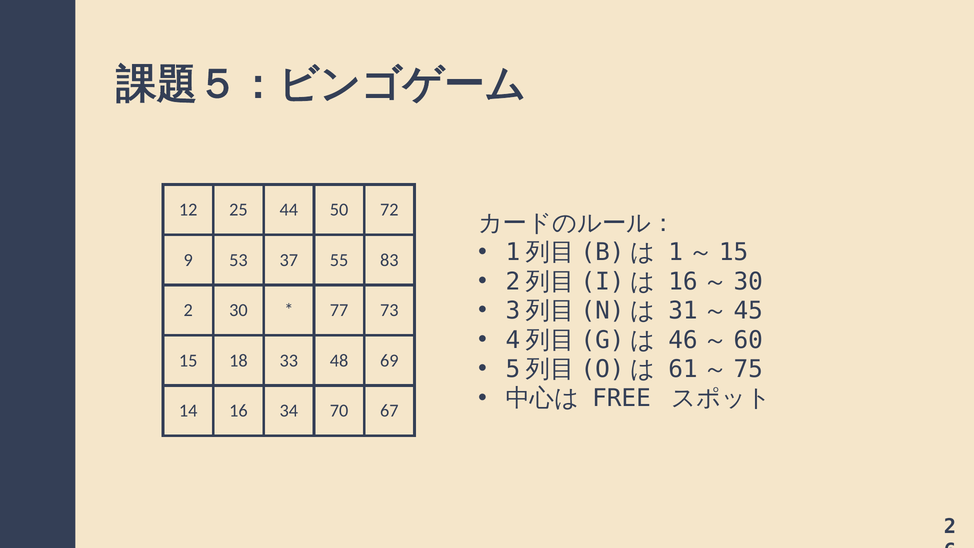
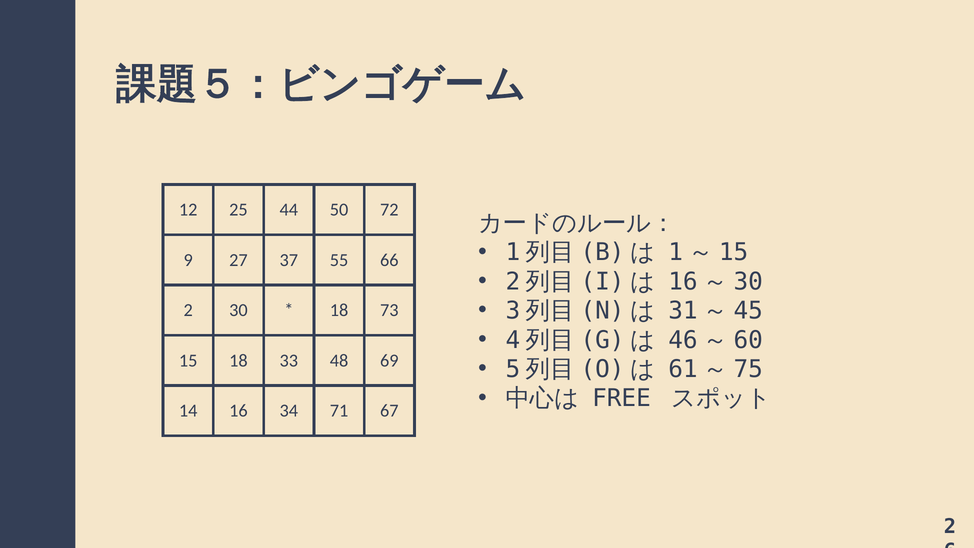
53: 53 -> 27
83: 83 -> 66
77 at (339, 310): 77 -> 18
70: 70 -> 71
